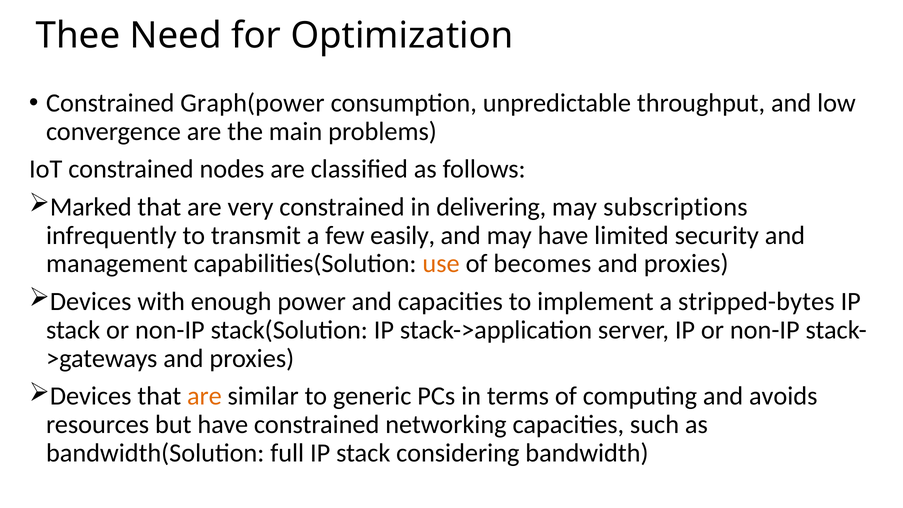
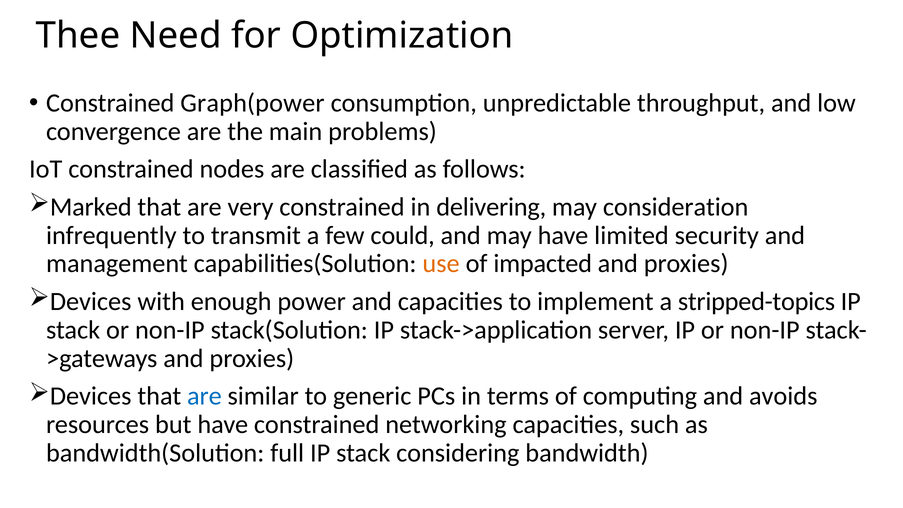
subscriptions: subscriptions -> consideration
easily: easily -> could
becomes: becomes -> impacted
stripped-bytes: stripped-bytes -> stripped-topics
are at (204, 396) colour: orange -> blue
